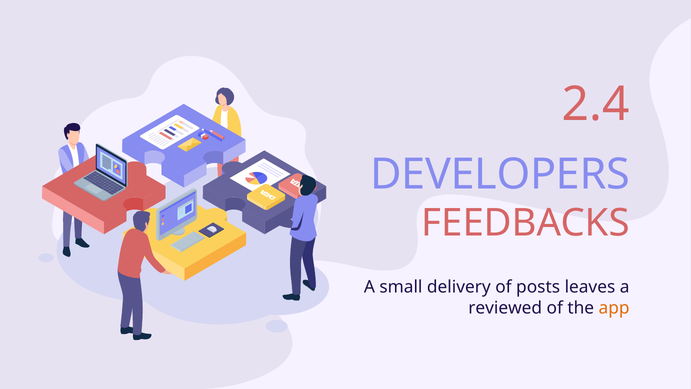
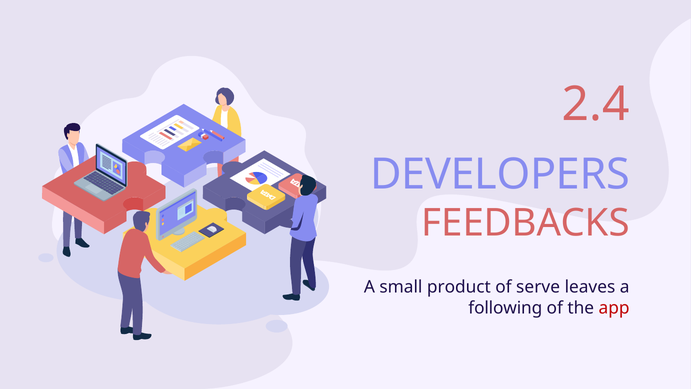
delivery: delivery -> product
posts: posts -> serve
reviewed: reviewed -> following
app colour: orange -> red
